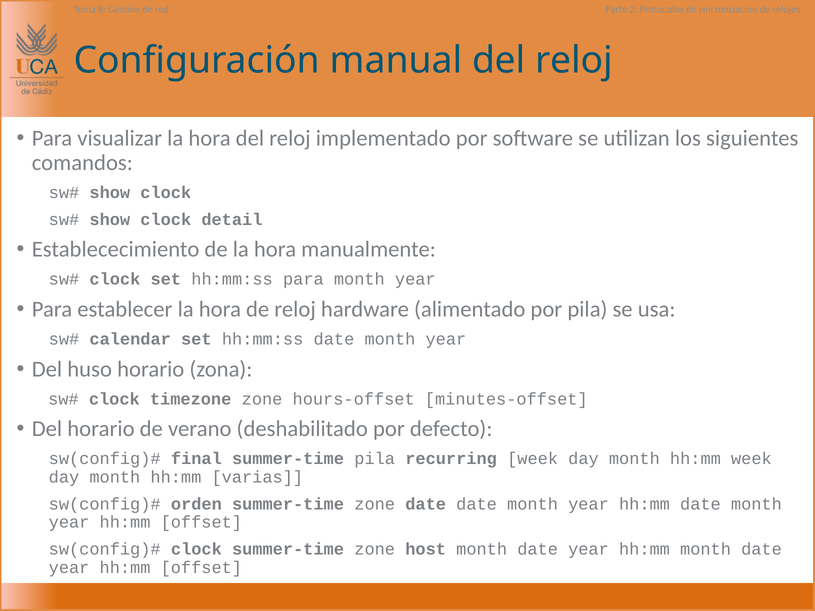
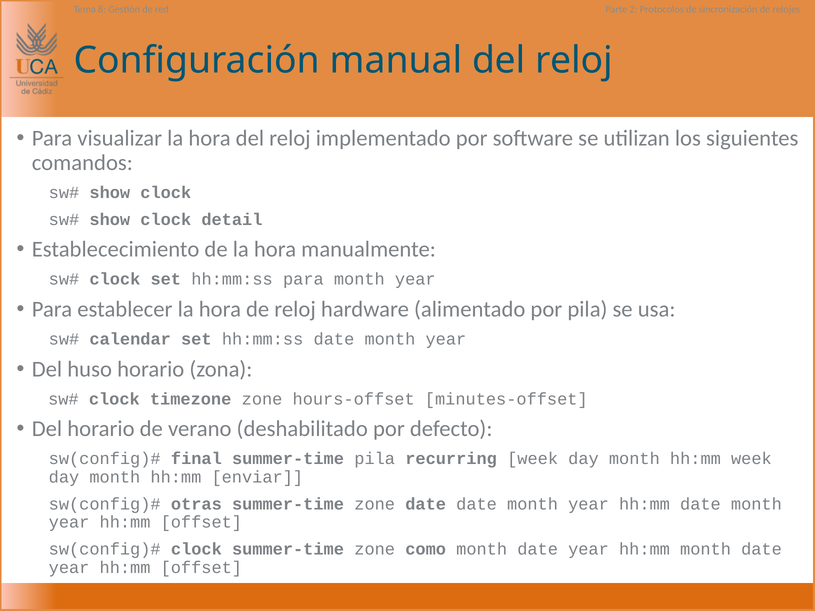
varias: varias -> enviar
orden: orden -> otras
host: host -> como
